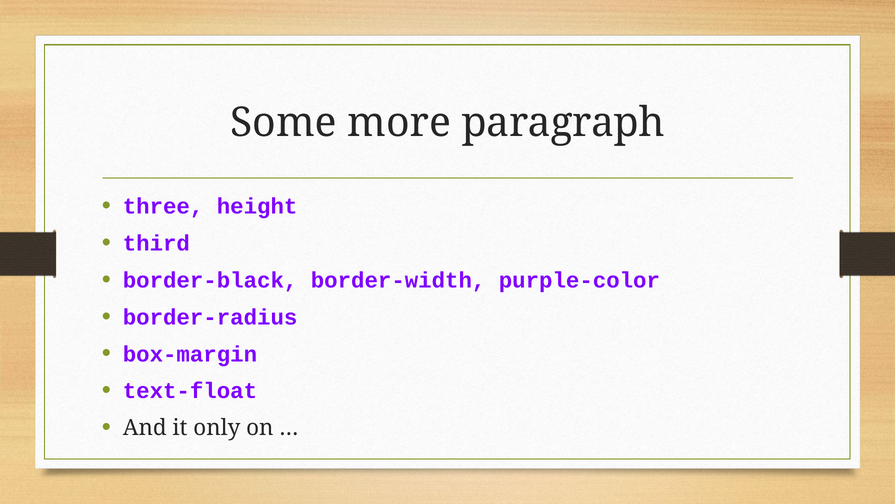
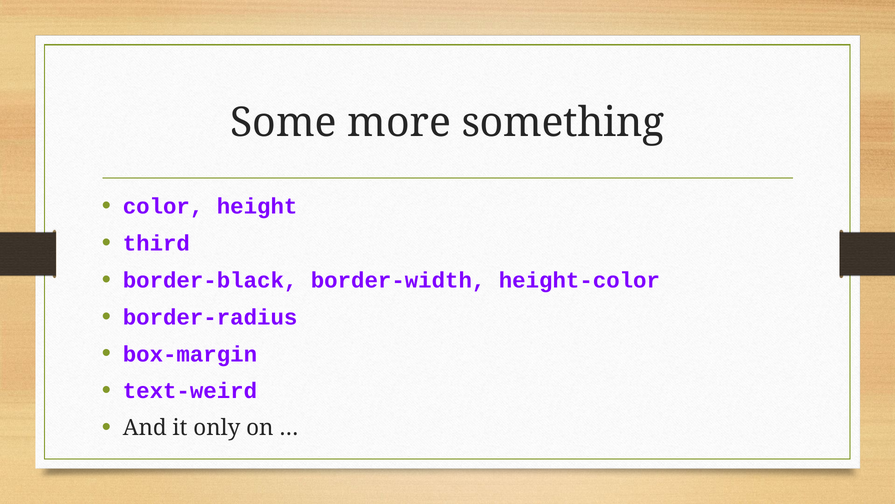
paragraph: paragraph -> something
three: three -> color
purple-color: purple-color -> height-color
text-float: text-float -> text-weird
